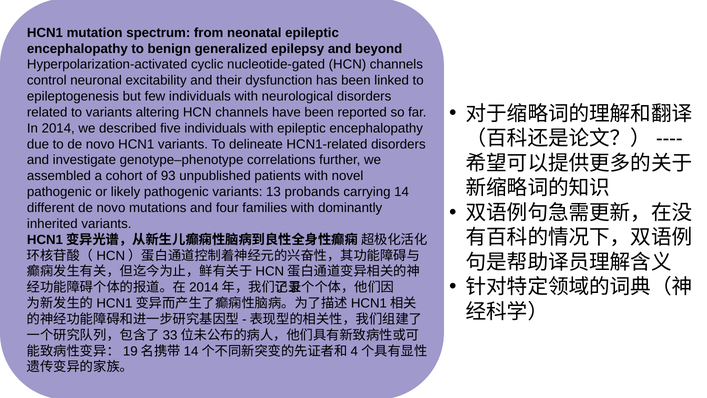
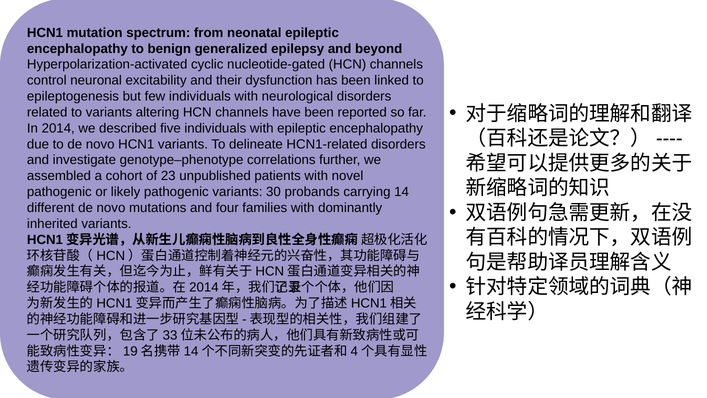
93: 93 -> 23
13: 13 -> 30
